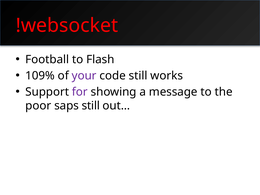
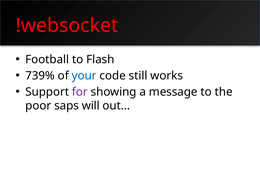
109%: 109% -> 739%
your colour: purple -> blue
saps still: still -> will
